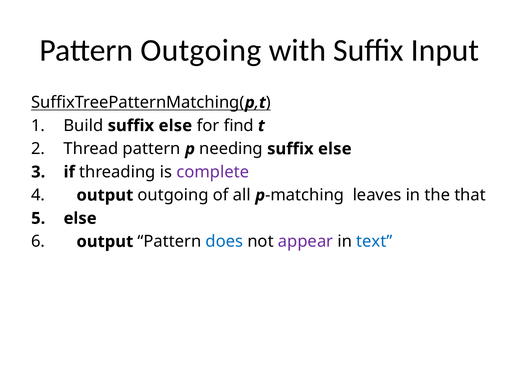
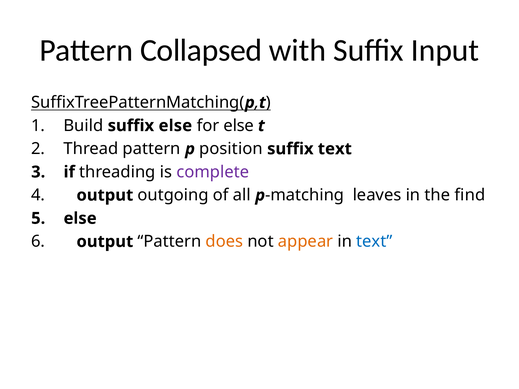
Pattern Outgoing: Outgoing -> Collapsed
for find: find -> else
needing: needing -> position
else at (335, 149): else -> text
that: that -> find
does colour: blue -> orange
appear colour: purple -> orange
